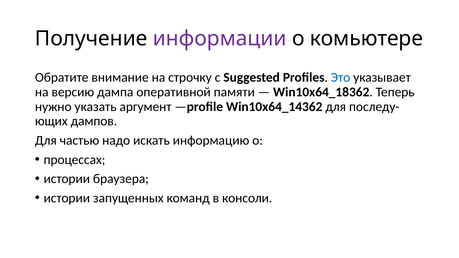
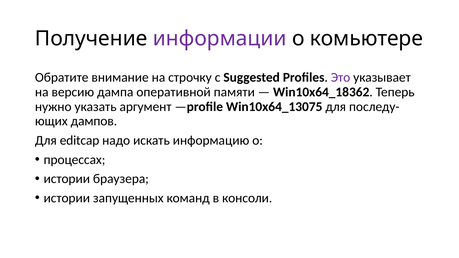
Это colour: blue -> purple
Win10x64_14362: Win10x64_14362 -> Win10x64_13075
частью: частью -> editcap
